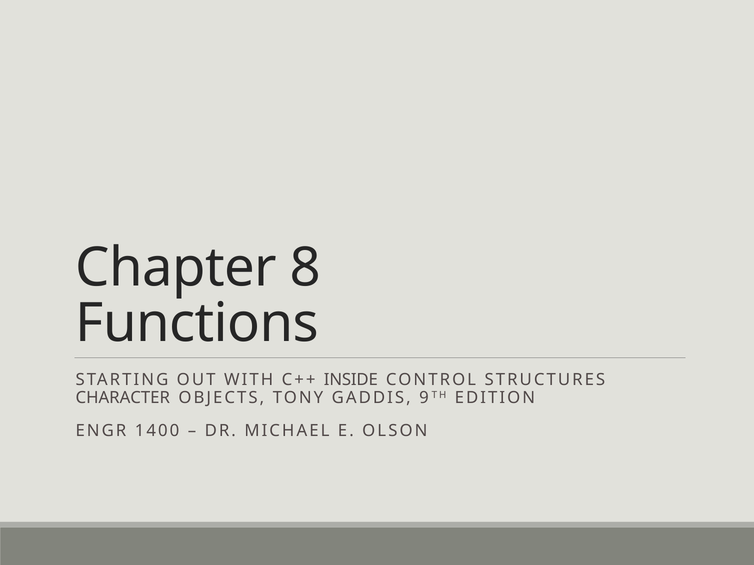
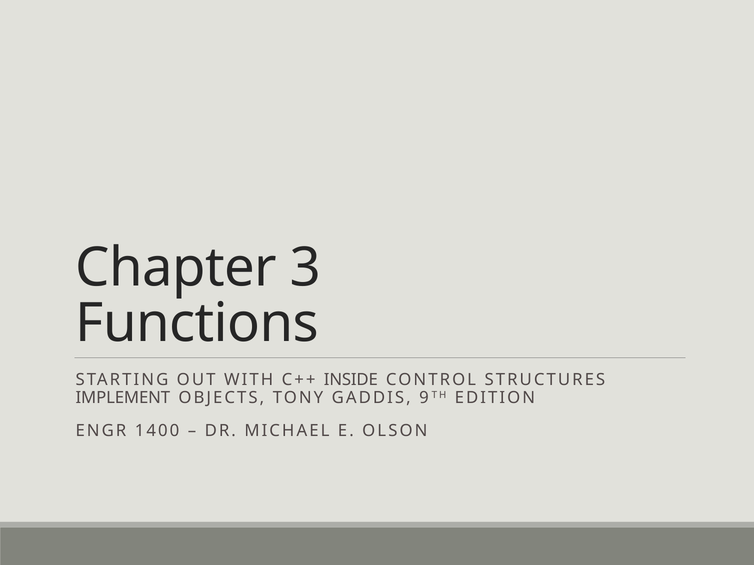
8: 8 -> 3
CHARACTER: CHARACTER -> IMPLEMENT
